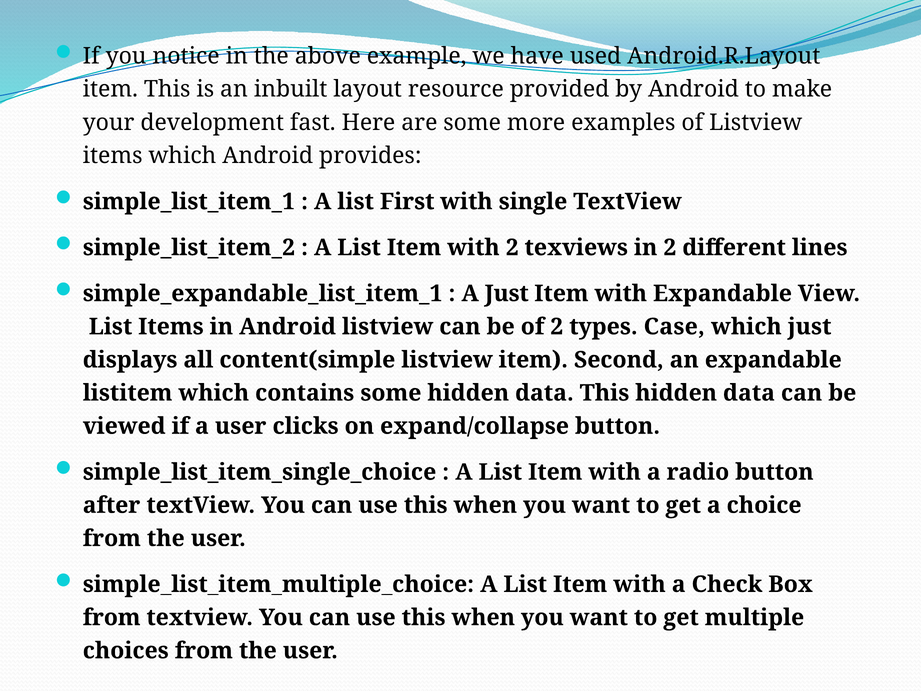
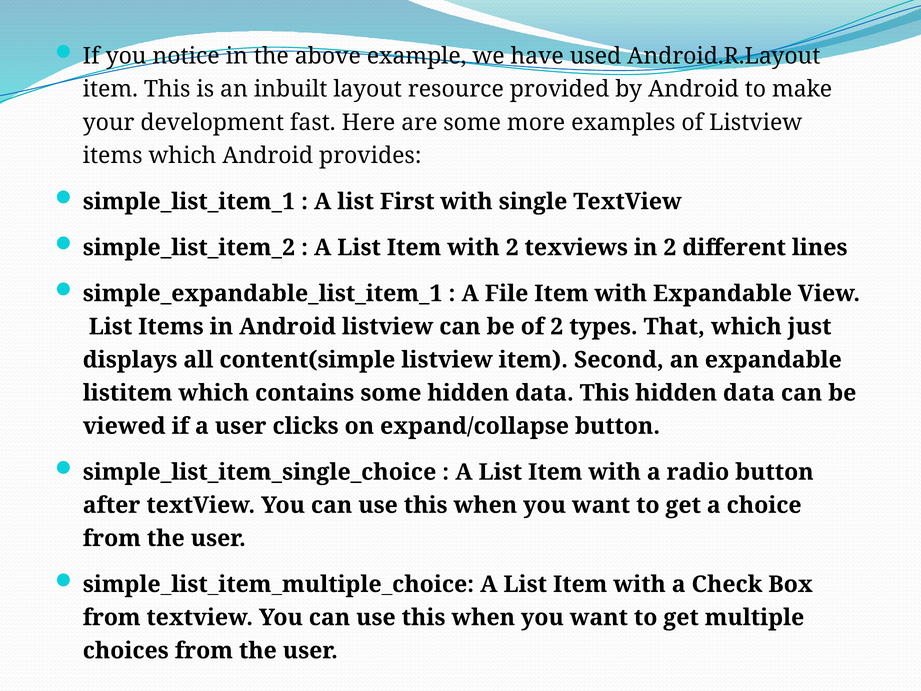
A Just: Just -> File
Case: Case -> That
